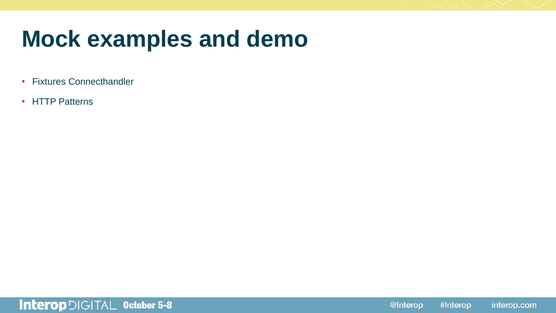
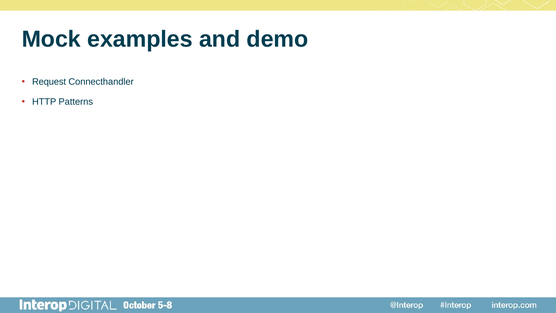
Fixtures: Fixtures -> Request
